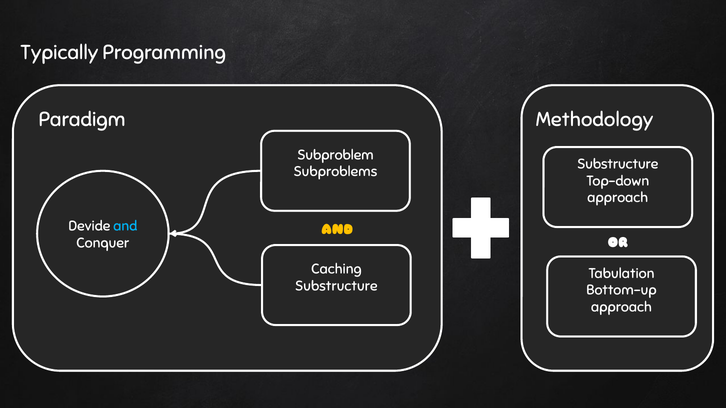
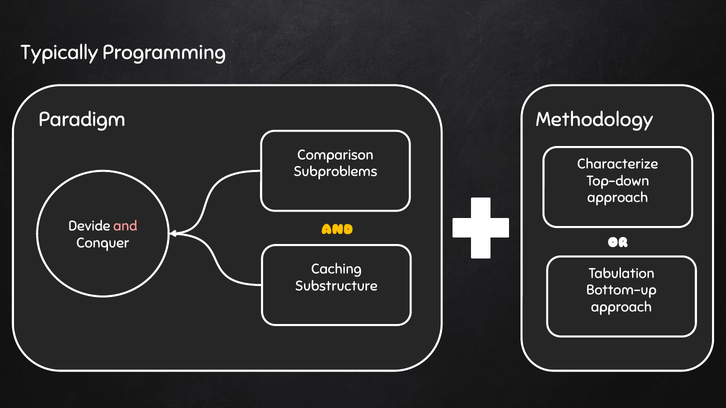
Subproblem: Subproblem -> Comparison
Substructure at (618, 164): Substructure -> Characterize
and at (125, 226) colour: light blue -> pink
